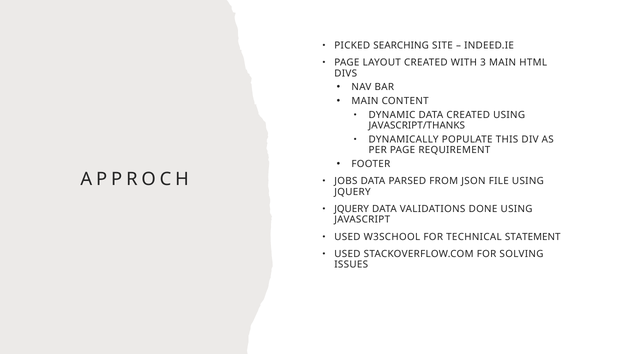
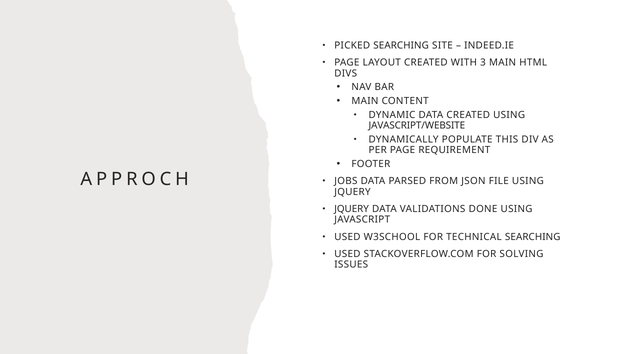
JAVASCRIPT/THANKS: JAVASCRIPT/THANKS -> JAVASCRIPT/WEBSITE
TECHNICAL STATEMENT: STATEMENT -> SEARCHING
